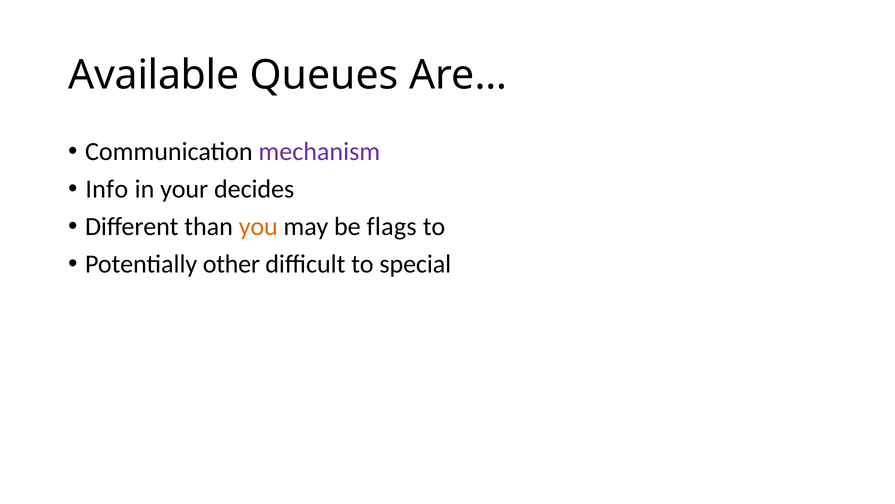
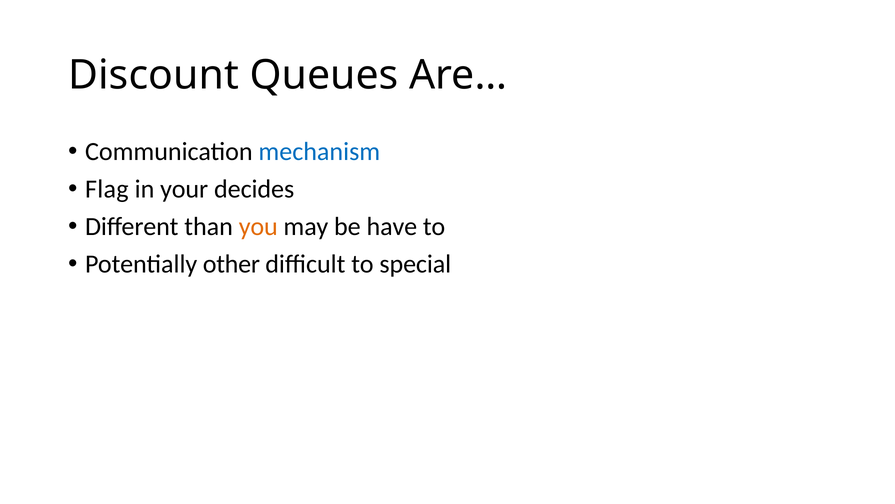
Available: Available -> Discount
mechanism colour: purple -> blue
Info: Info -> Flag
flags: flags -> have
